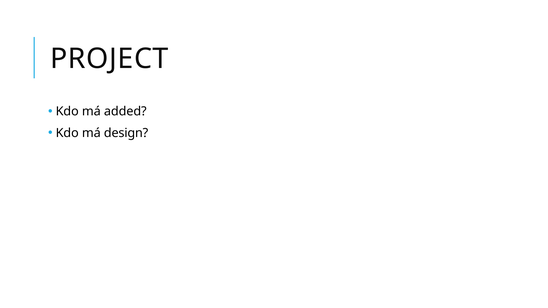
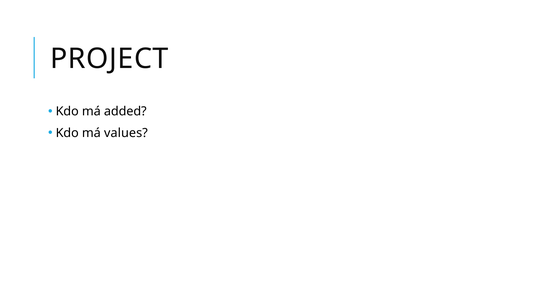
design: design -> values
